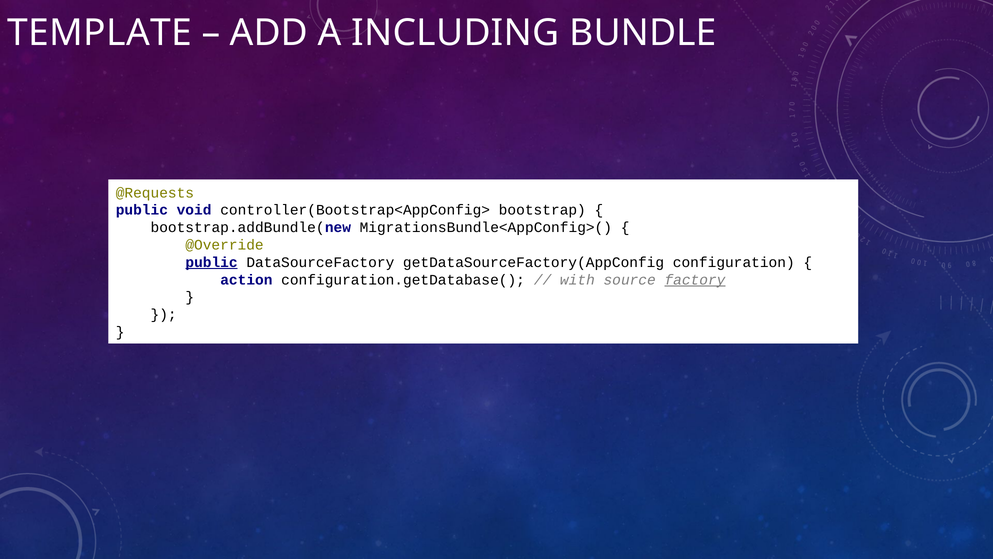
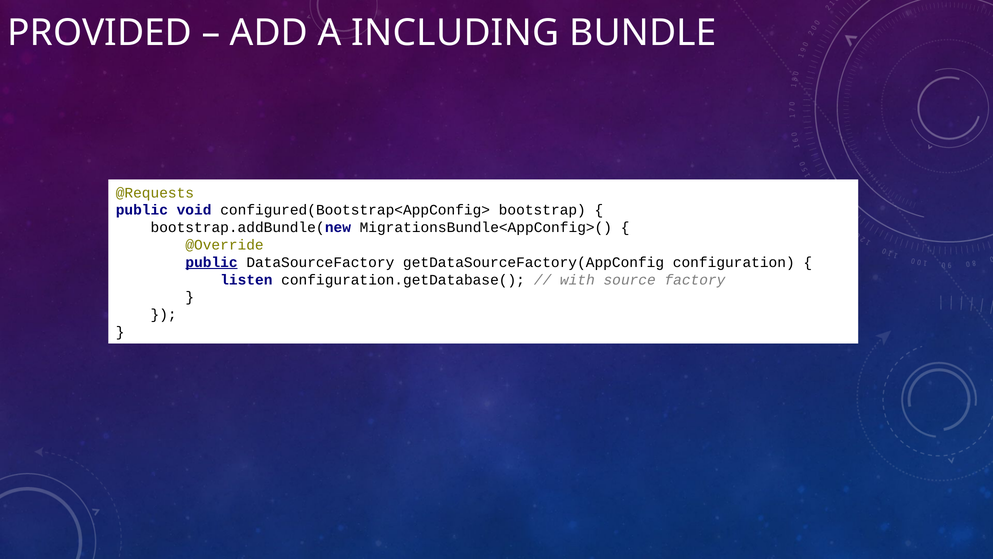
TEMPLATE: TEMPLATE -> PROVIDED
controller(Bootstrap<AppConfig>: controller(Bootstrap<AppConfig> -> configured(Bootstrap<AppConfig>
action: action -> listen
factory underline: present -> none
